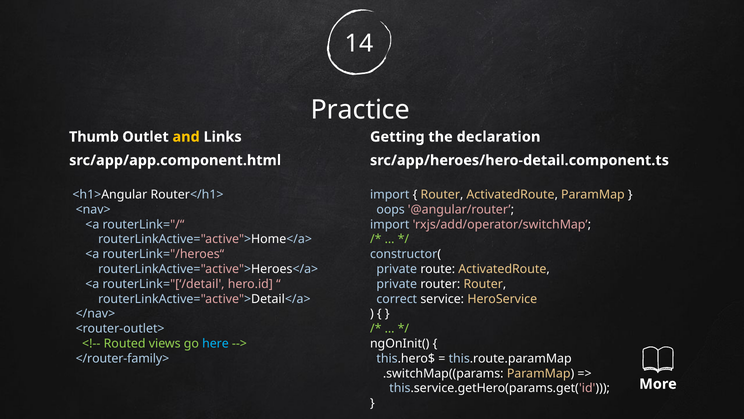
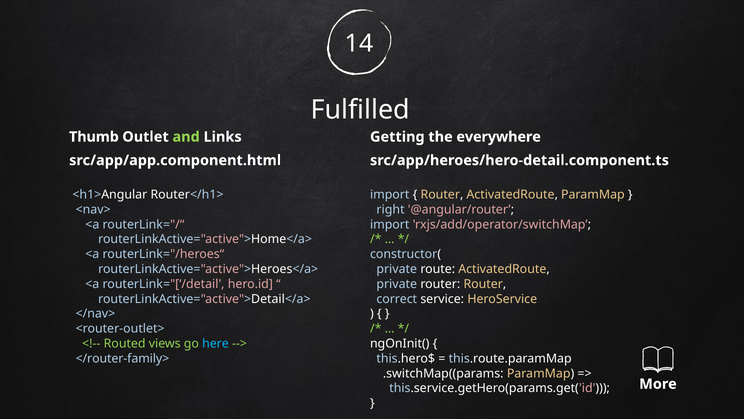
Practice: Practice -> Fulfilled
and colour: yellow -> light green
declaration: declaration -> everywhere
oops: oops -> right
